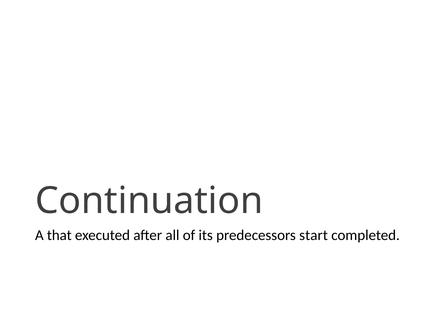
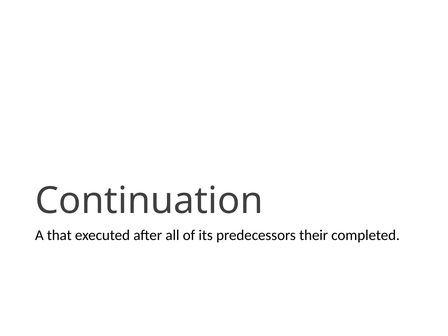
start: start -> their
